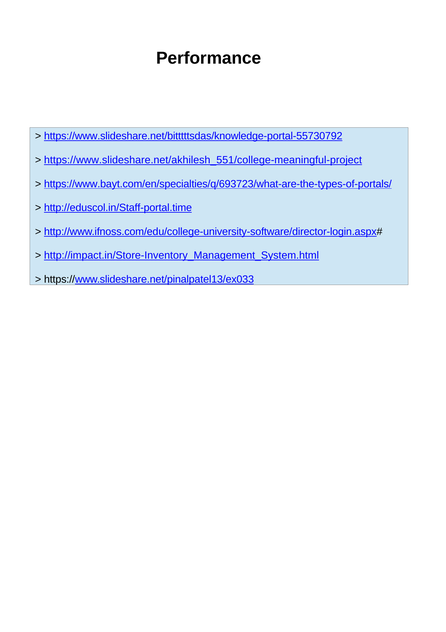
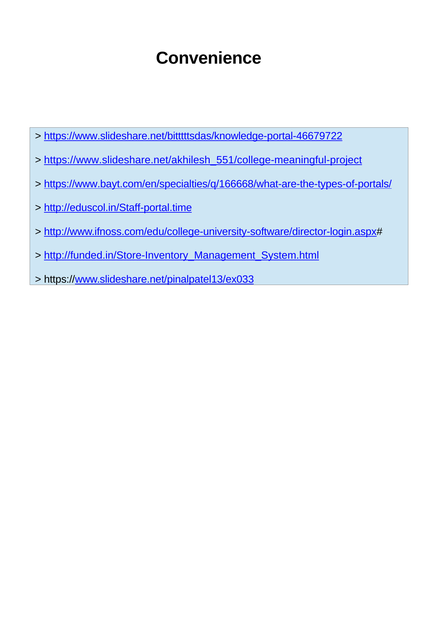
Performance: Performance -> Convenience
https://www.slideshare.net/bitttttsdas/knowledge-portal-55730792: https://www.slideshare.net/bitttttsdas/knowledge-portal-55730792 -> https://www.slideshare.net/bitttttsdas/knowledge-portal-46679722
https://www.bayt.com/en/specialties/q/693723/what-are-the-types-of-portals/: https://www.bayt.com/en/specialties/q/693723/what-are-the-types-of-portals/ -> https://www.bayt.com/en/specialties/q/166668/what-are-the-types-of-portals/
http://impact.in/Store-Inventory_Management_System.html: http://impact.in/Store-Inventory_Management_System.html -> http://funded.in/Store-Inventory_Management_System.html
